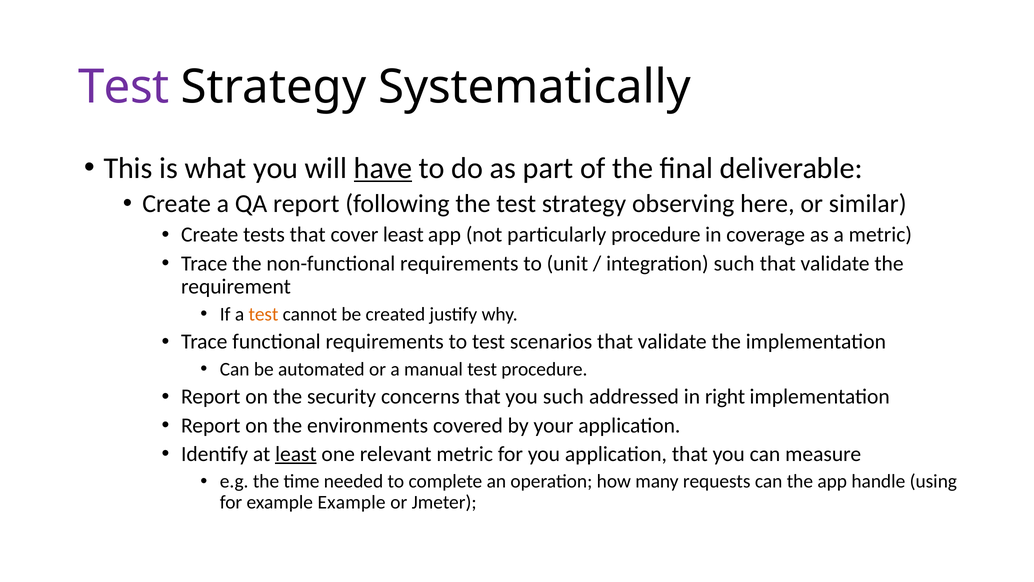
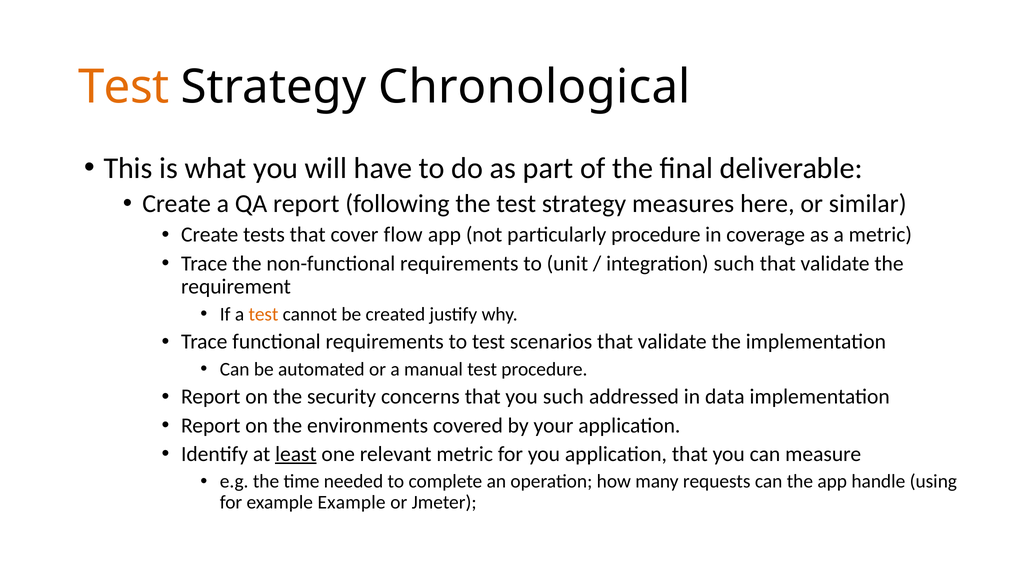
Test at (124, 87) colour: purple -> orange
Systematically: Systematically -> Chronological
have underline: present -> none
observing: observing -> measures
cover least: least -> flow
right: right -> data
